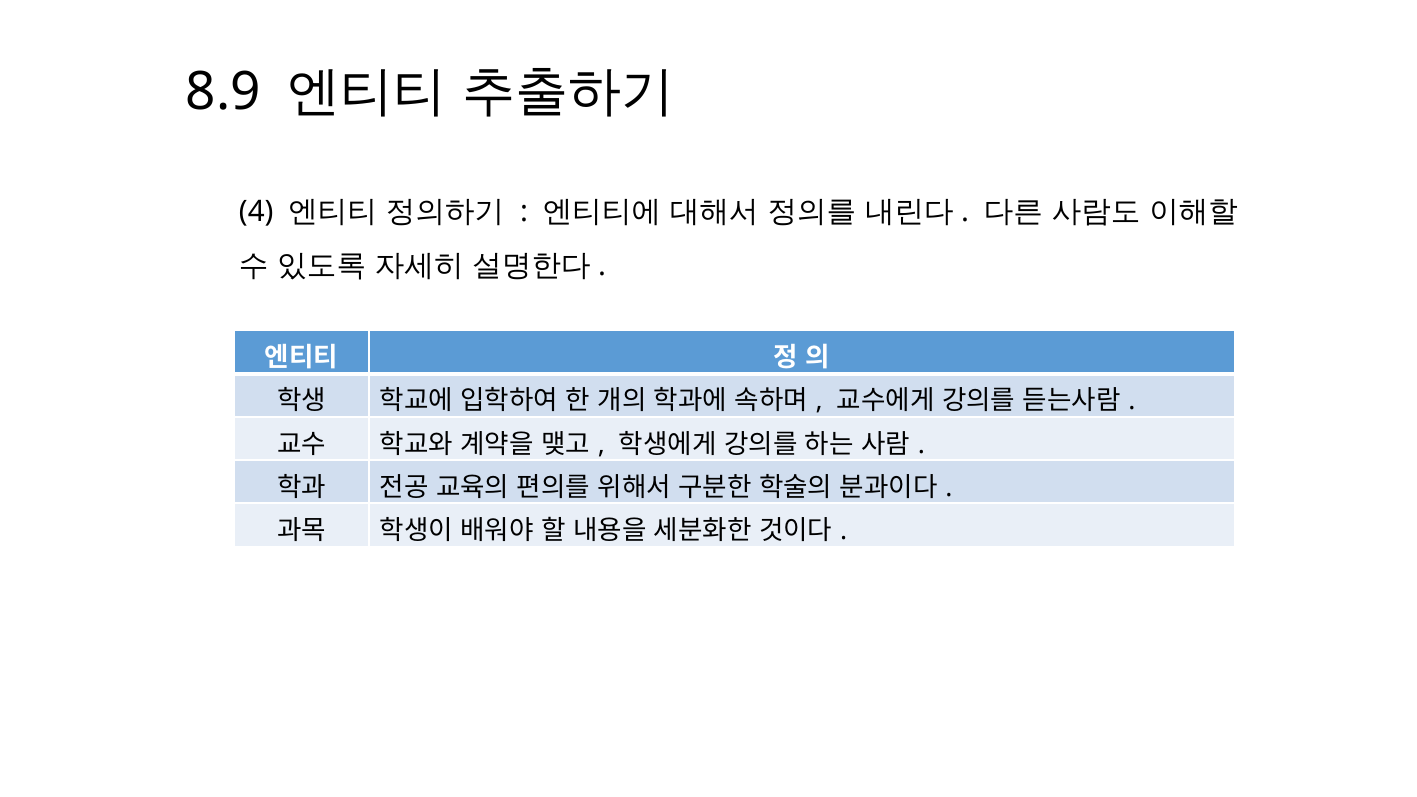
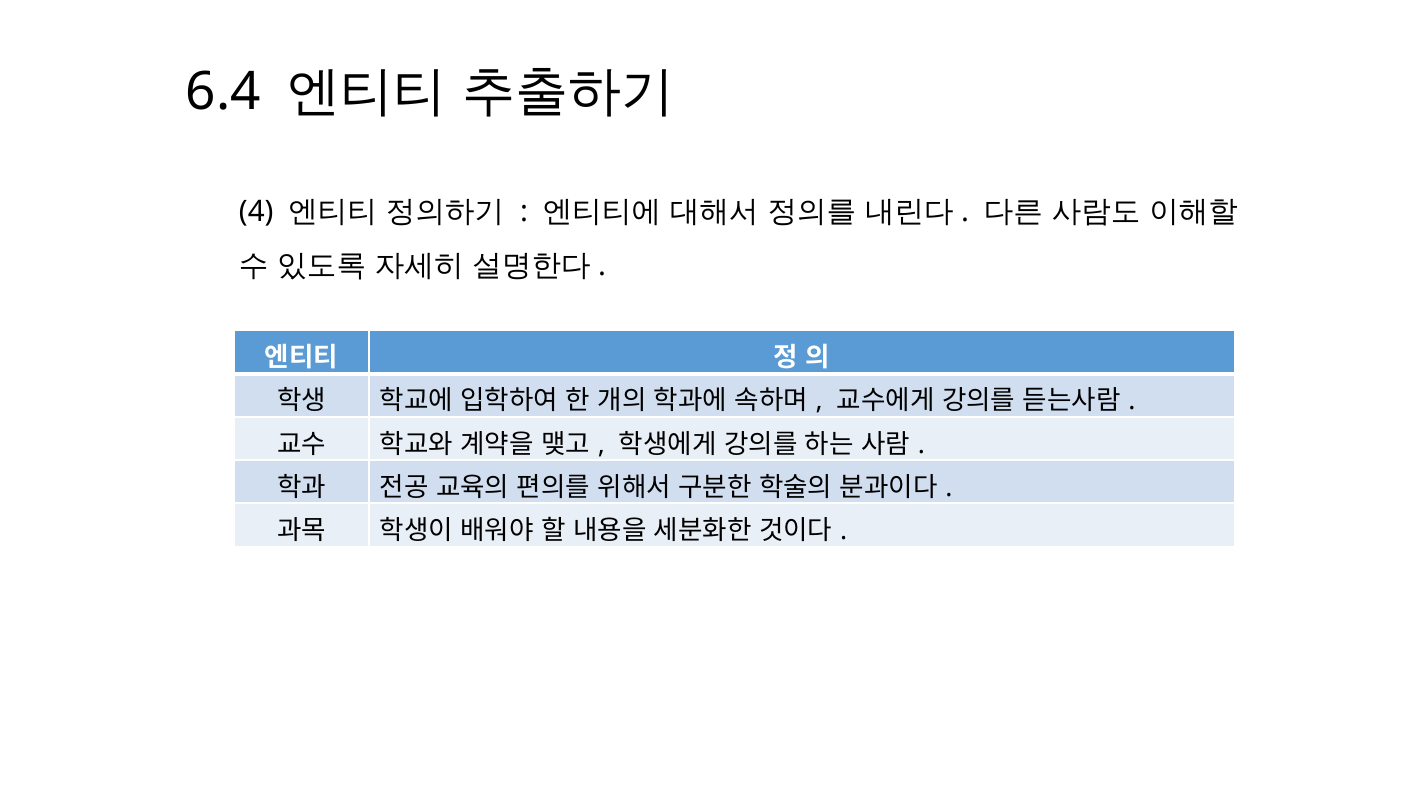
8.9: 8.9 -> 6.4
